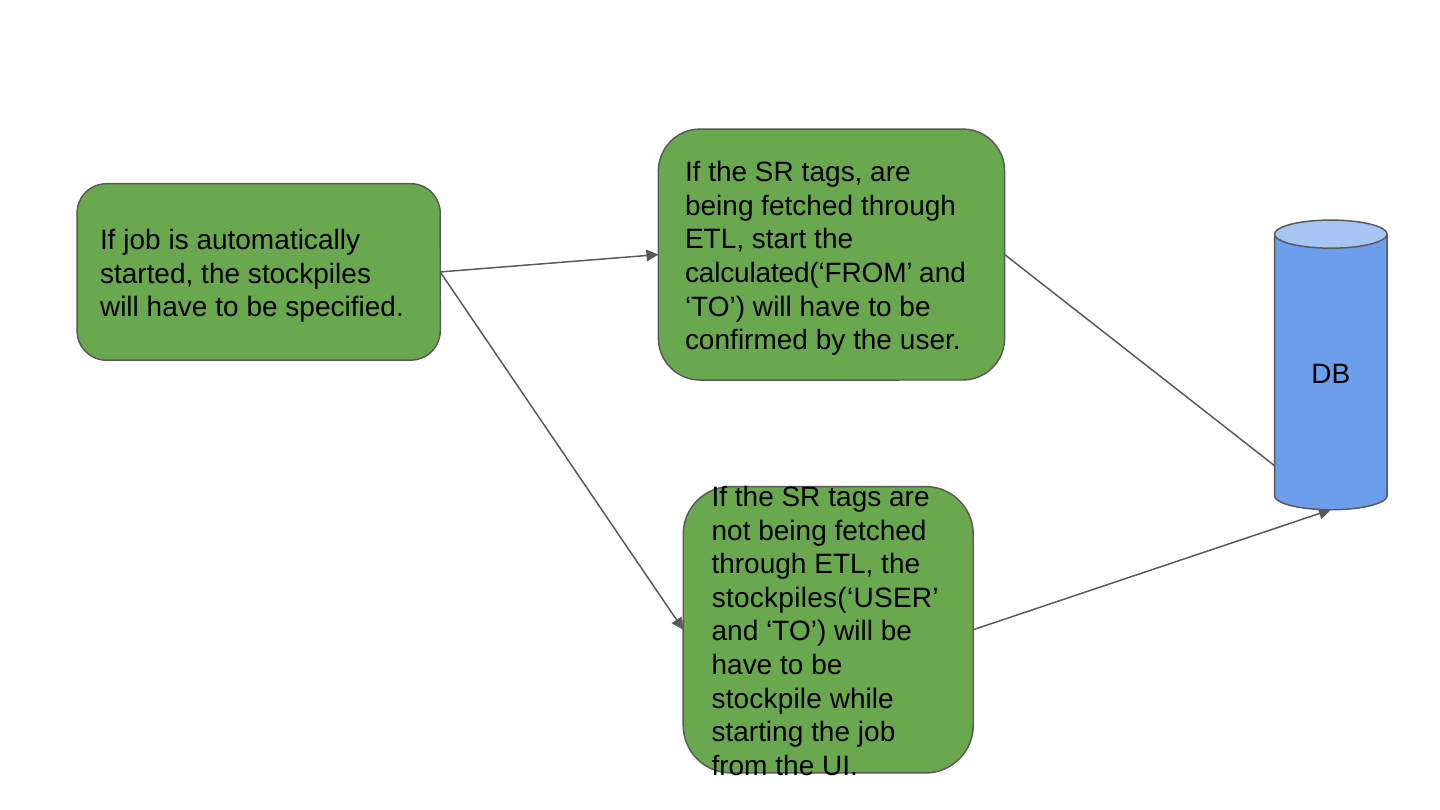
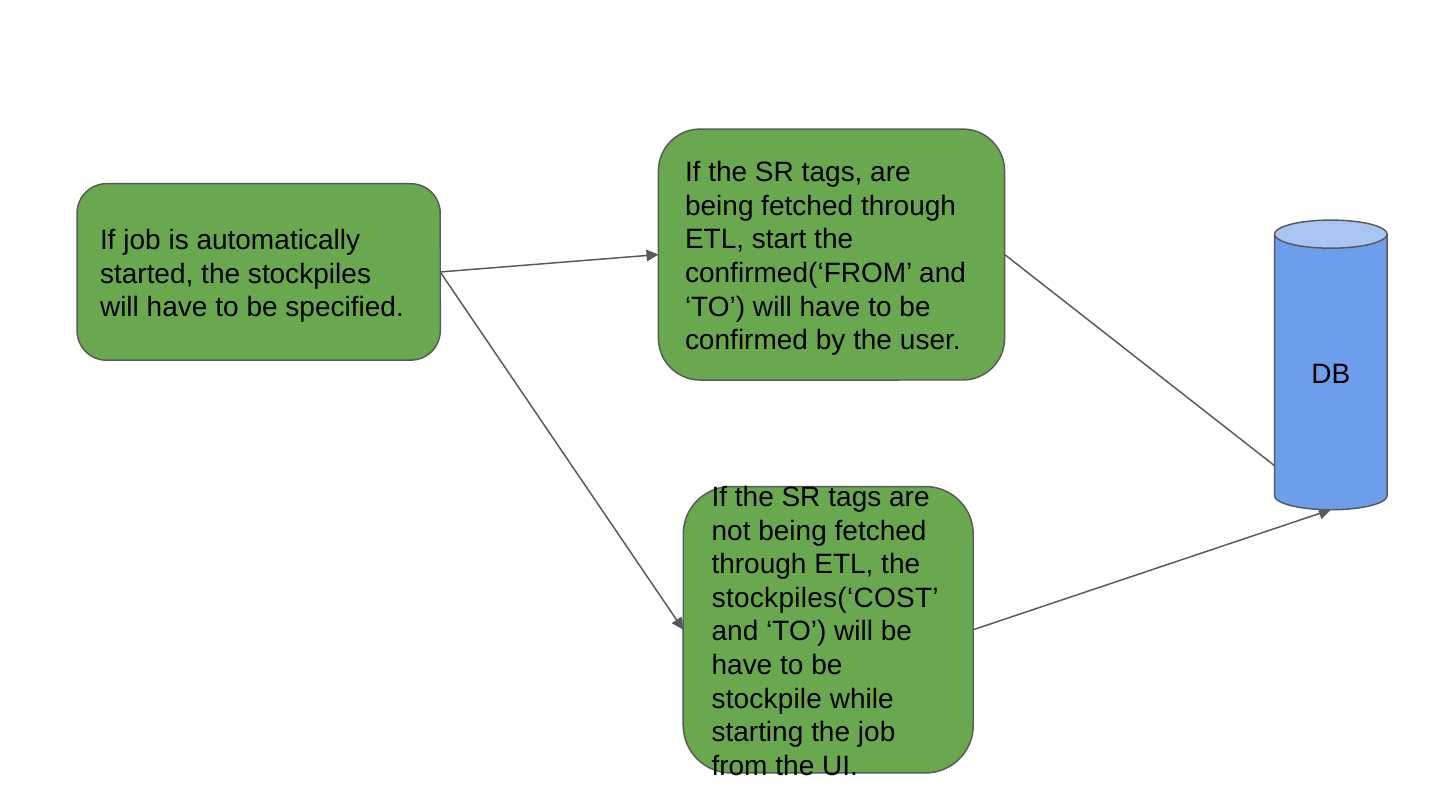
calculated(‘FROM: calculated(‘FROM -> confirmed(‘FROM
stockpiles(‘USER: stockpiles(‘USER -> stockpiles(‘COST
